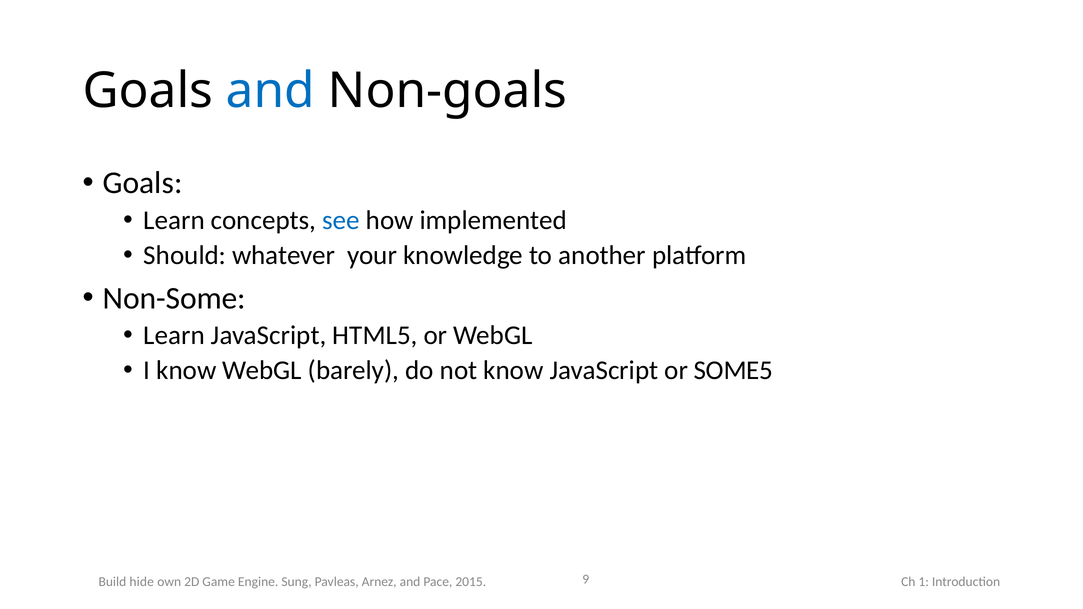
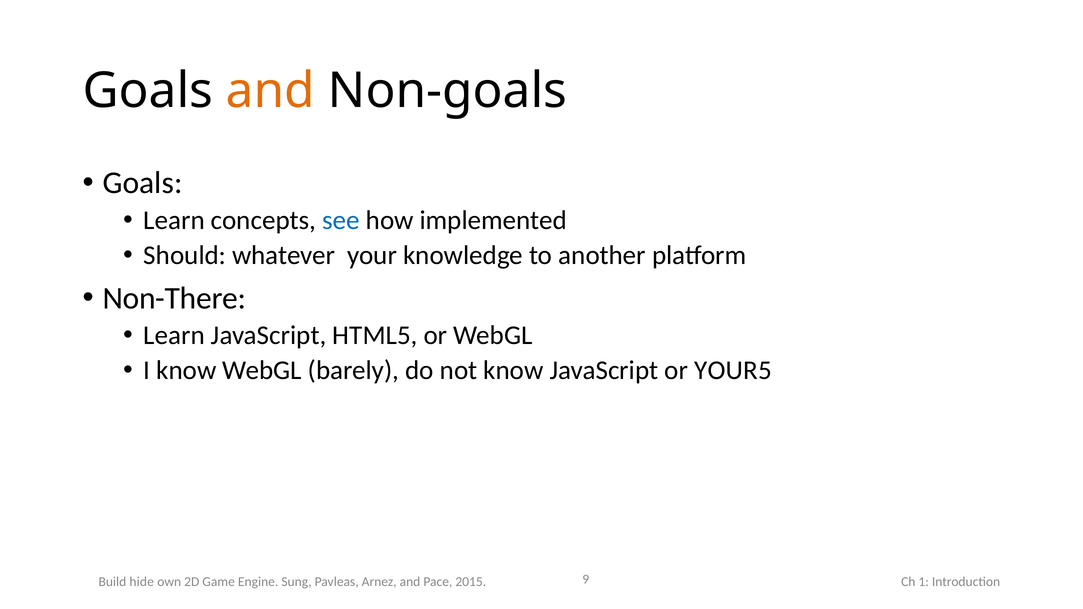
and at (270, 91) colour: blue -> orange
Non-Some: Non-Some -> Non-There
SOME5: SOME5 -> YOUR5
